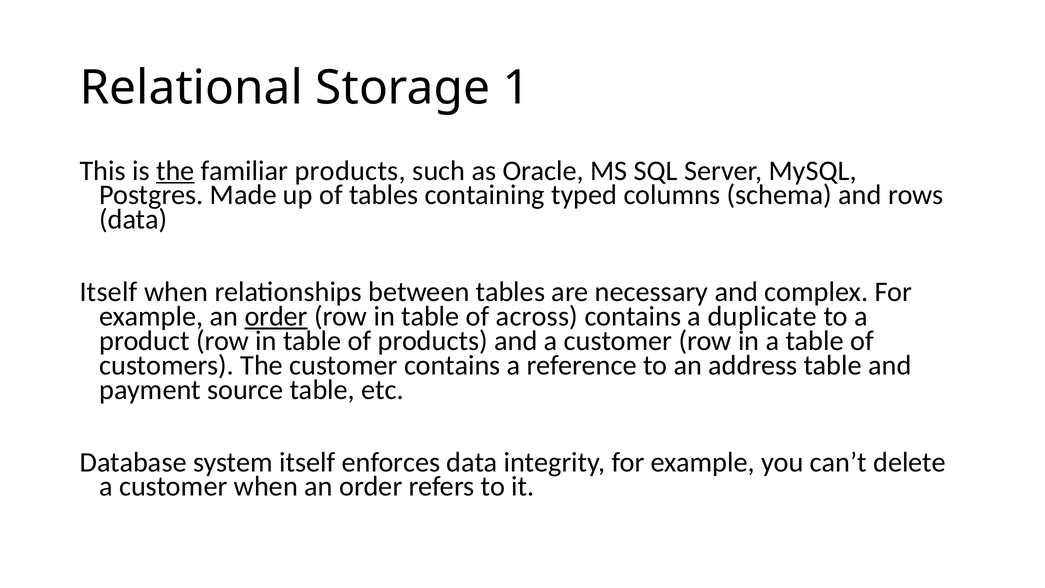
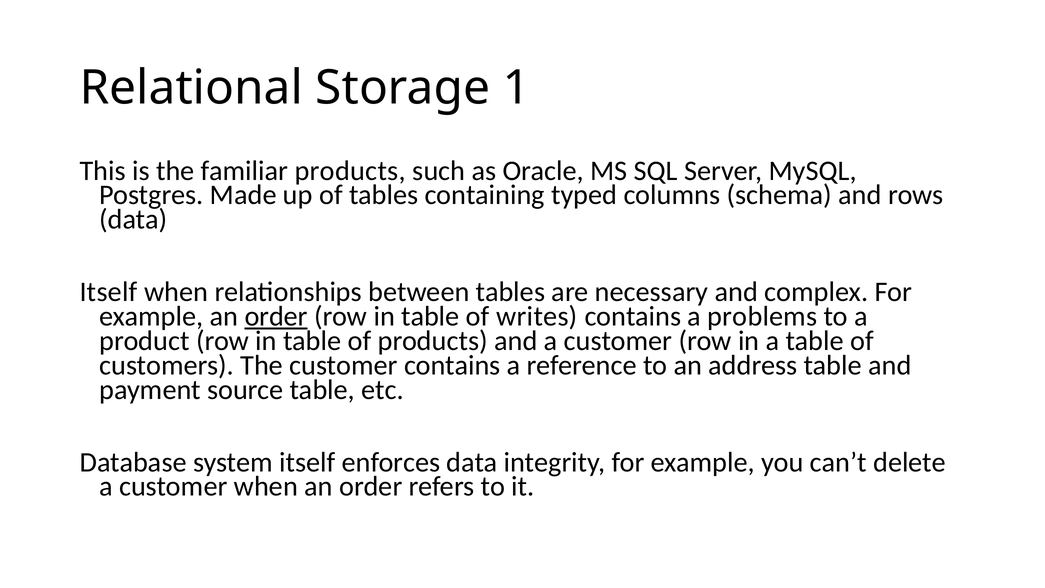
the at (175, 171) underline: present -> none
across: across -> writes
duplicate: duplicate -> problems
